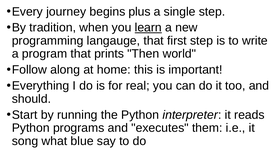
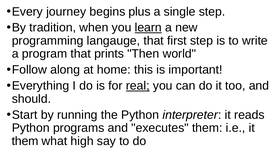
real underline: none -> present
song at (25, 141): song -> them
blue: blue -> high
